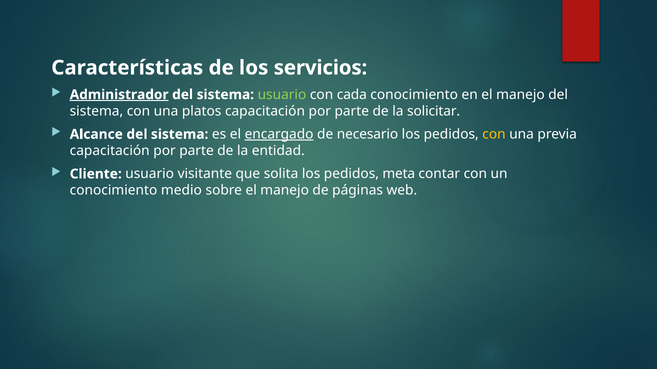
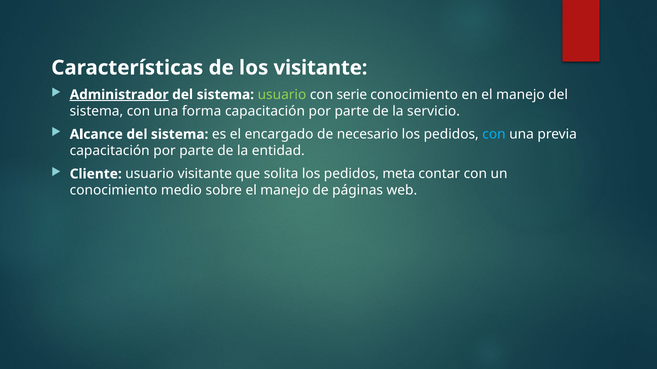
los servicios: servicios -> visitante
cada: cada -> serie
platos: platos -> forma
solicitar: solicitar -> servicio
encargado underline: present -> none
con at (494, 134) colour: yellow -> light blue
